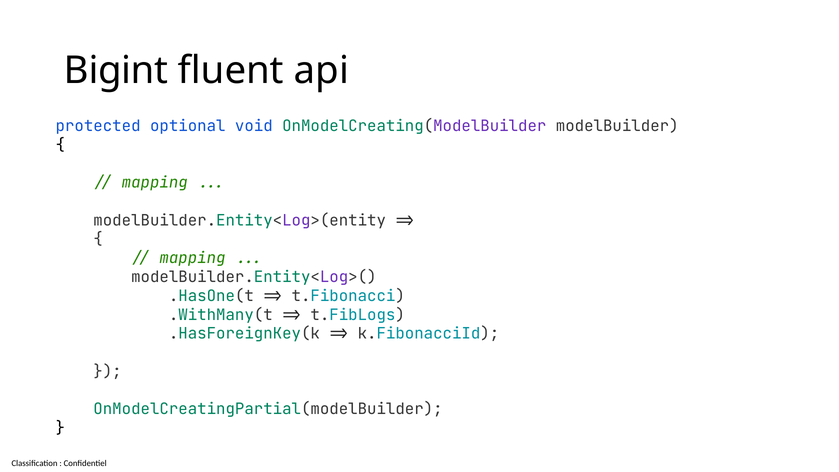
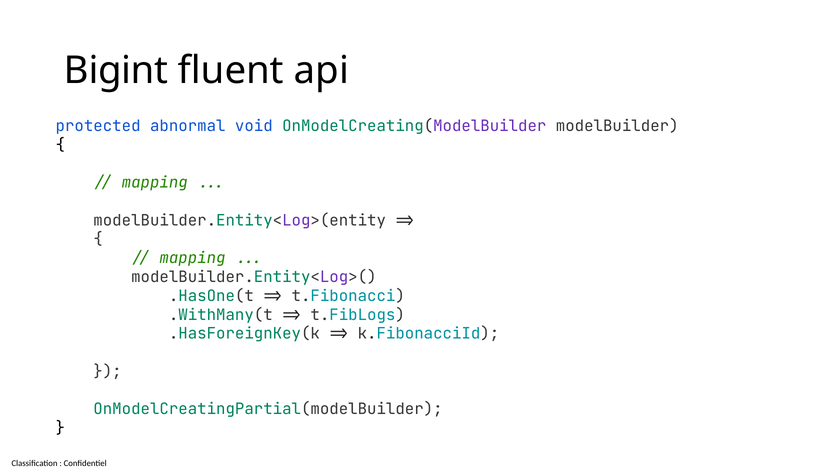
optional: optional -> abnormal
